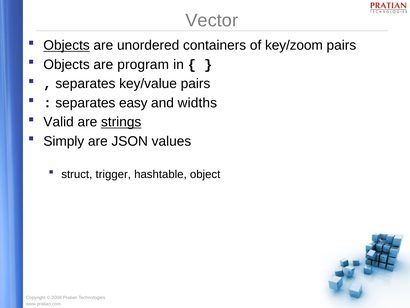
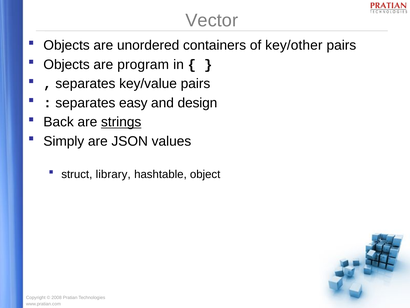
Objects at (67, 45) underline: present -> none
key/zoom: key/zoom -> key/other
widths: widths -> design
Valid: Valid -> Back
trigger: trigger -> library
